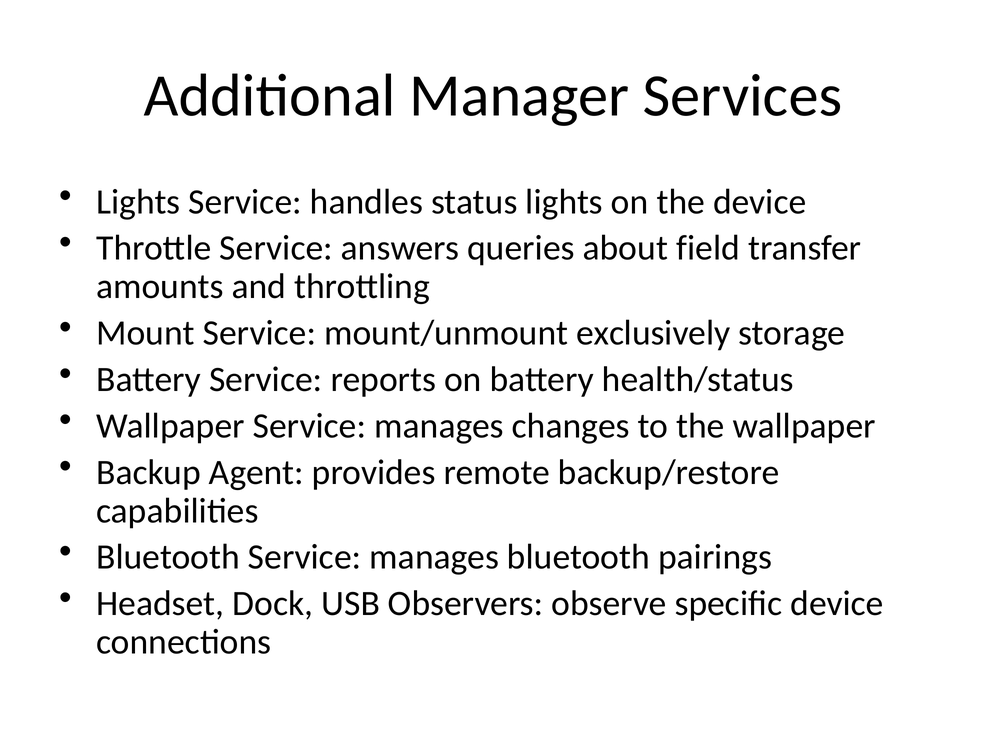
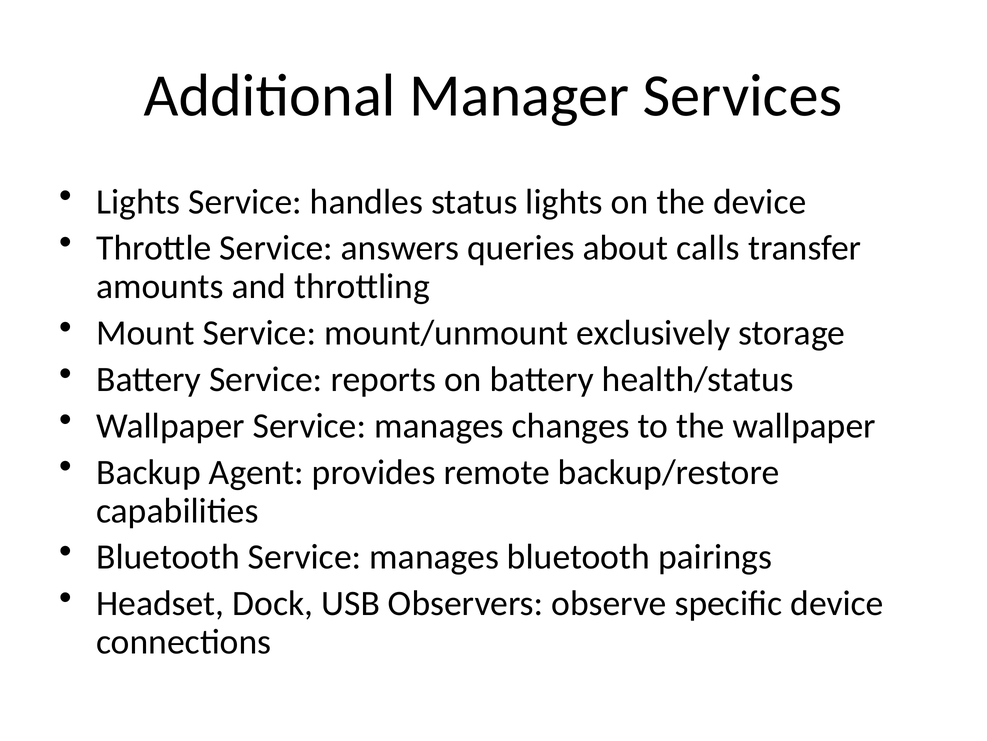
field: field -> calls
